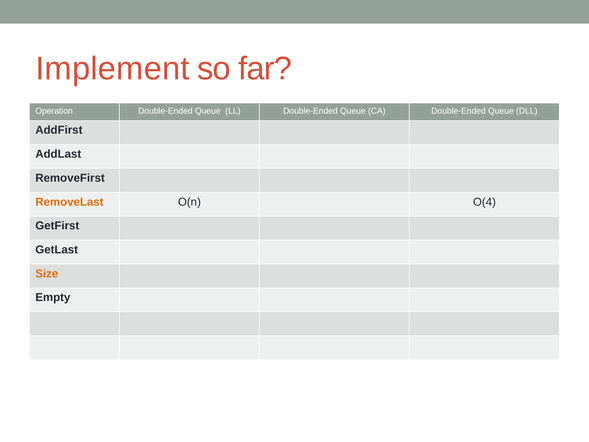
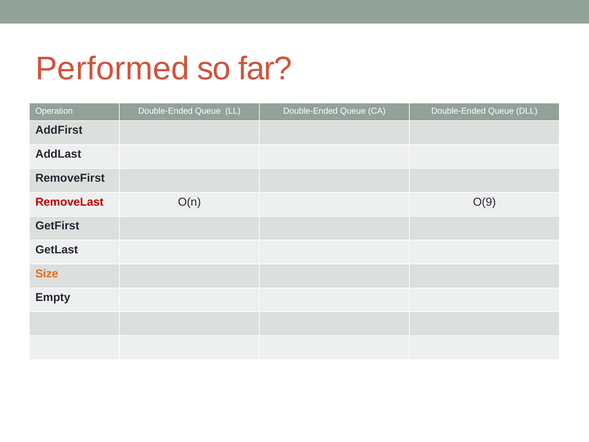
Implement: Implement -> Performed
RemoveLast colour: orange -> red
O(4: O(4 -> O(9
